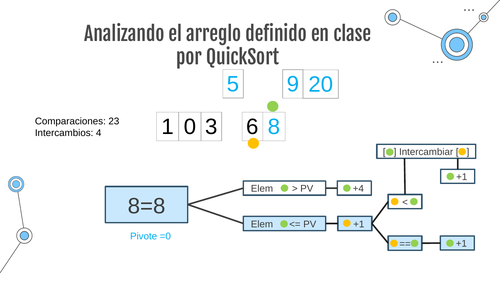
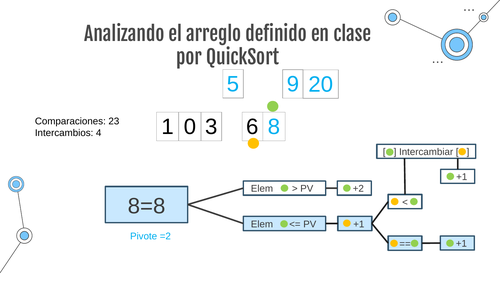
+4: +4 -> +2
=0: =0 -> =2
